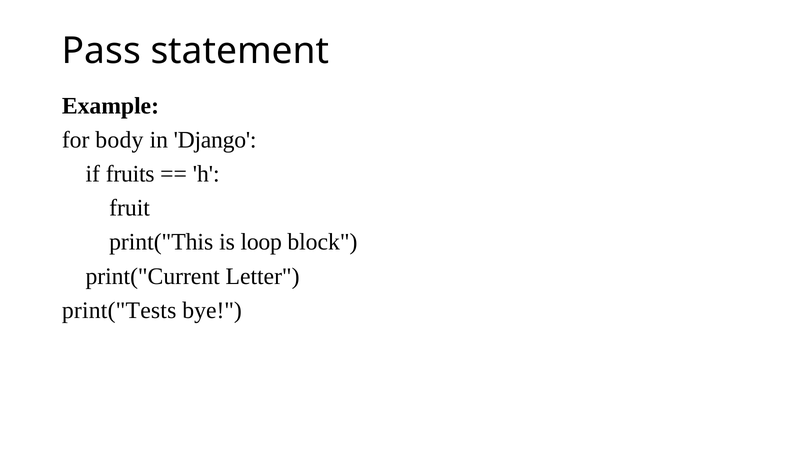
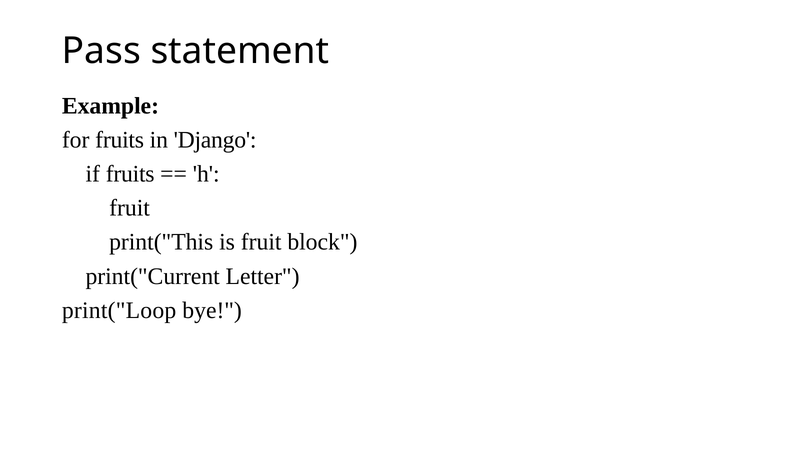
for body: body -> fruits
is loop: loop -> fruit
print("Tests: print("Tests -> print("Loop
